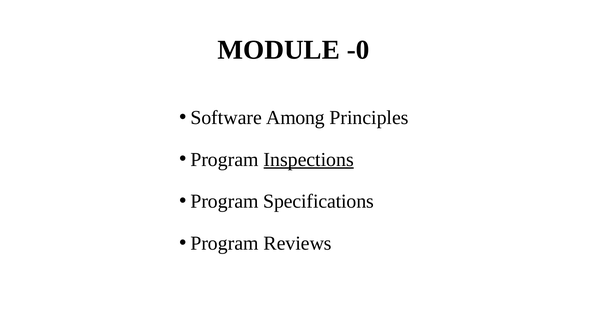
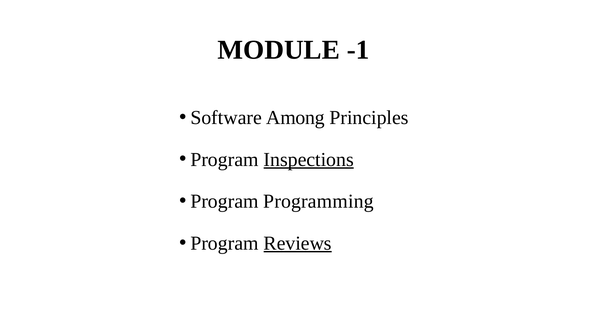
-0: -0 -> -1
Specifications: Specifications -> Programming
Reviews underline: none -> present
